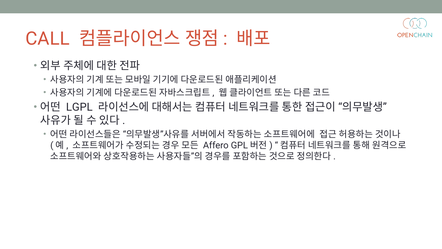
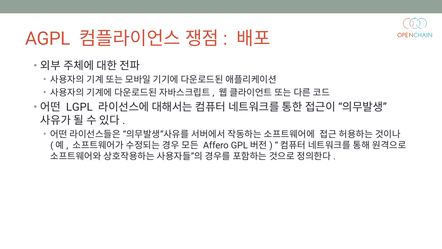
CALL: CALL -> AGPL
